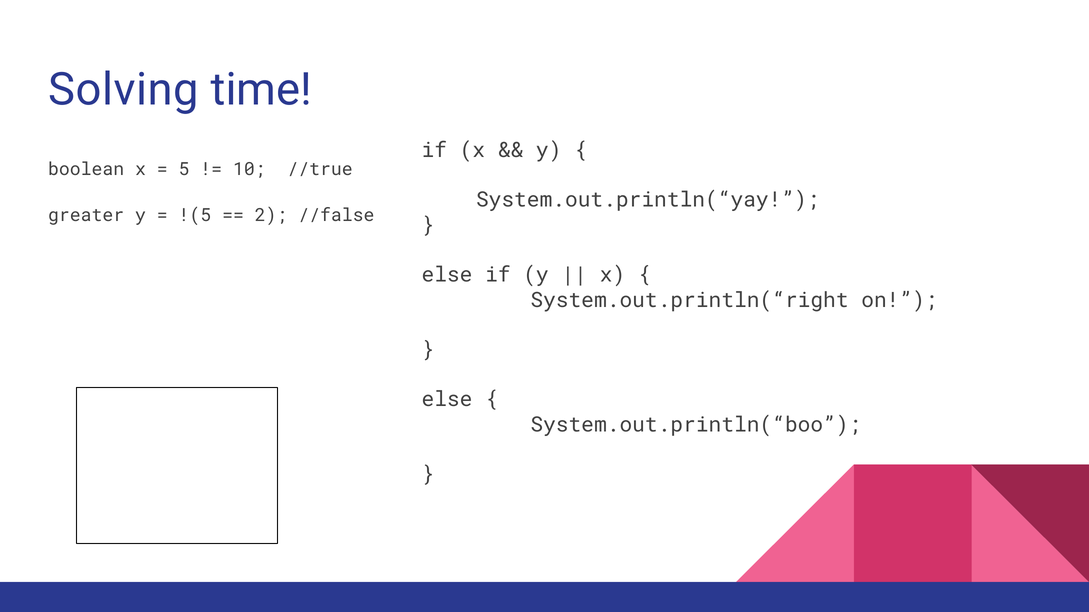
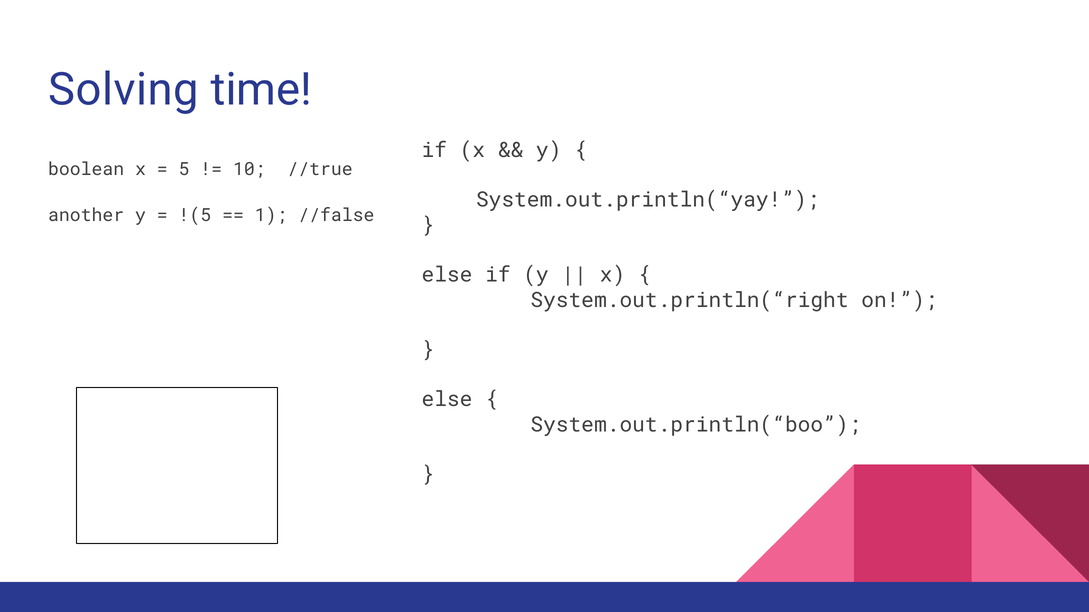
greater: greater -> another
2: 2 -> 1
